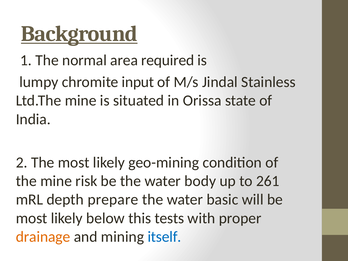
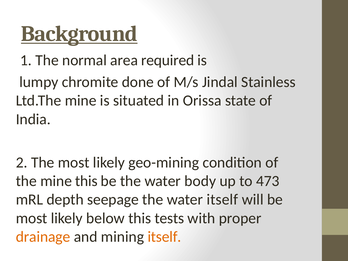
input: input -> done
mine risk: risk -> this
261: 261 -> 473
prepare: prepare -> seepage
water basic: basic -> itself
itself at (164, 237) colour: blue -> orange
